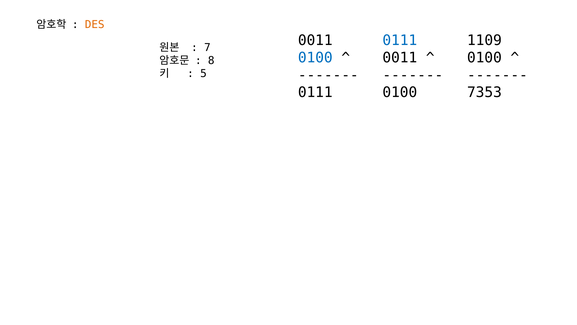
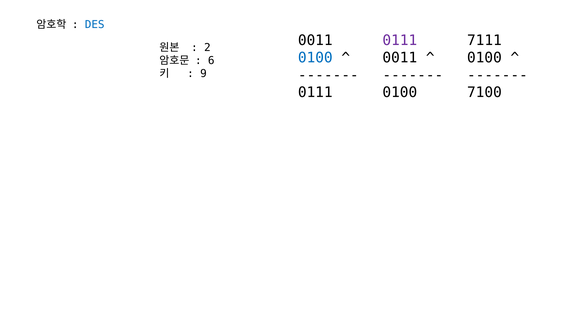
DES colour: orange -> blue
0111 at (400, 40) colour: blue -> purple
1109: 1109 -> 7111
7: 7 -> 2
8: 8 -> 6
5: 5 -> 9
7353: 7353 -> 7100
